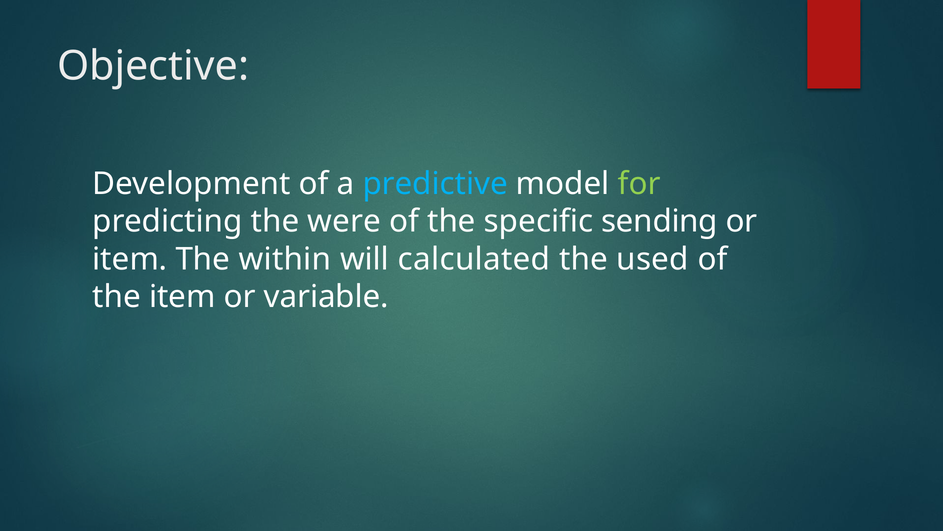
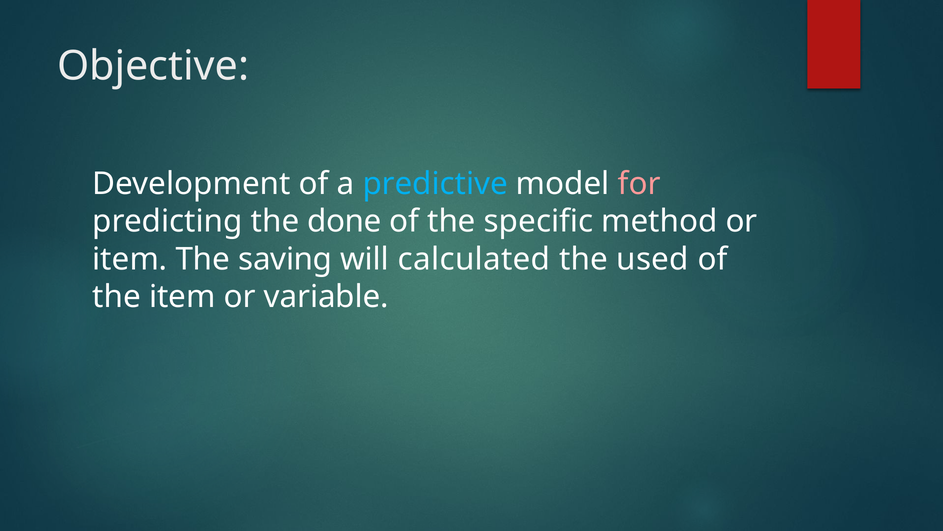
for colour: light green -> pink
were: were -> done
sending: sending -> method
within: within -> saving
